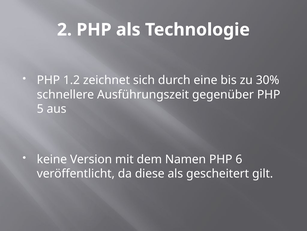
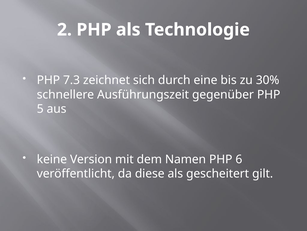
1.2: 1.2 -> 7.3
